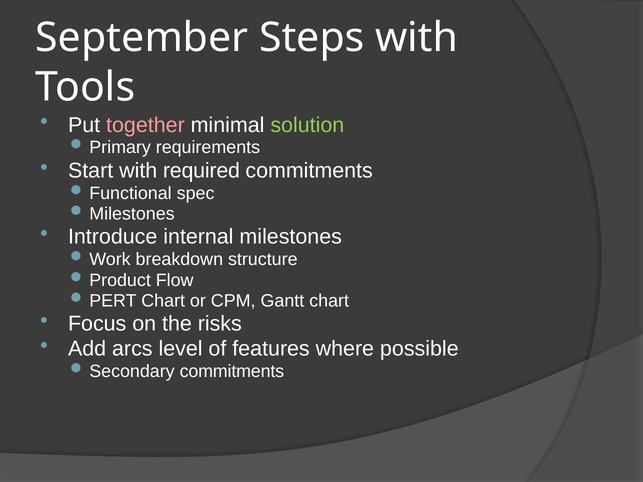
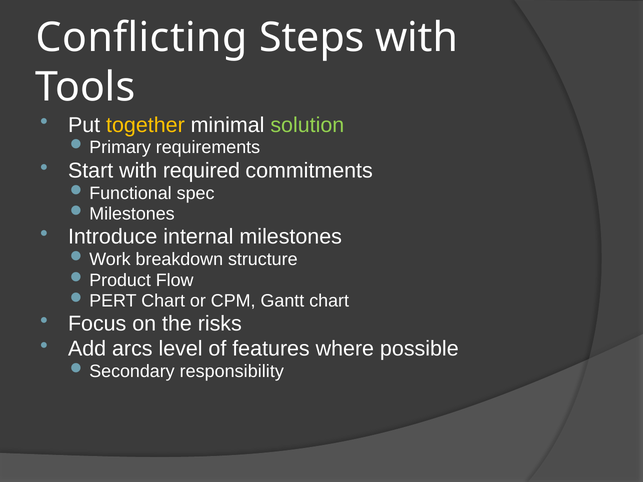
September: September -> Conflicting
together colour: pink -> yellow
commitments at (232, 371): commitments -> responsibility
